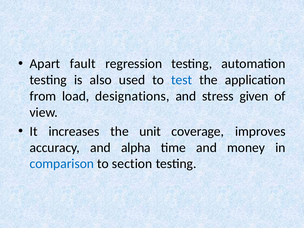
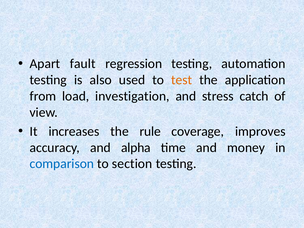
test colour: blue -> orange
designations: designations -> investigation
given: given -> catch
unit: unit -> rule
